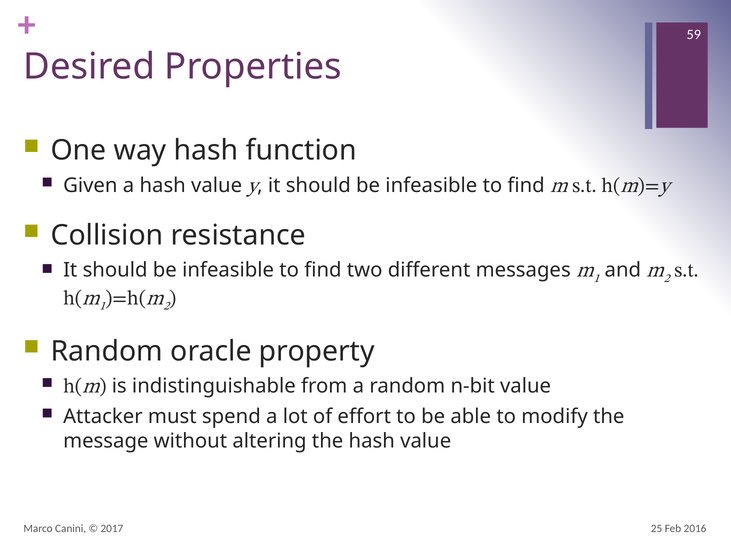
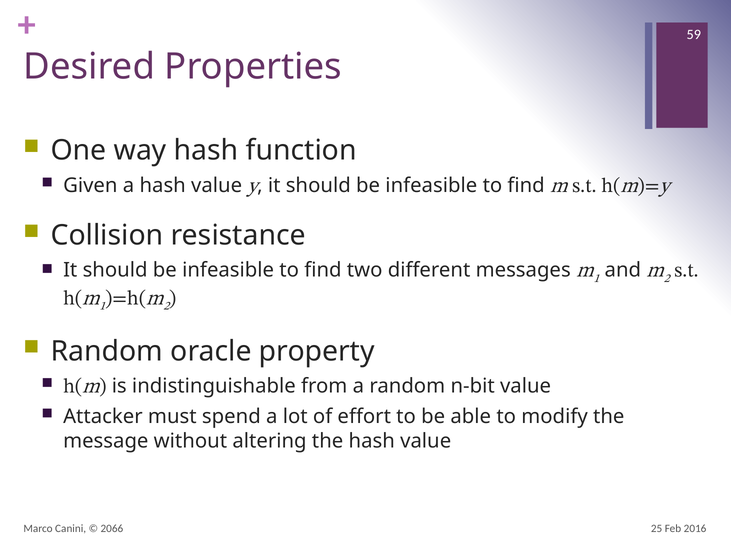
2017: 2017 -> 2066
